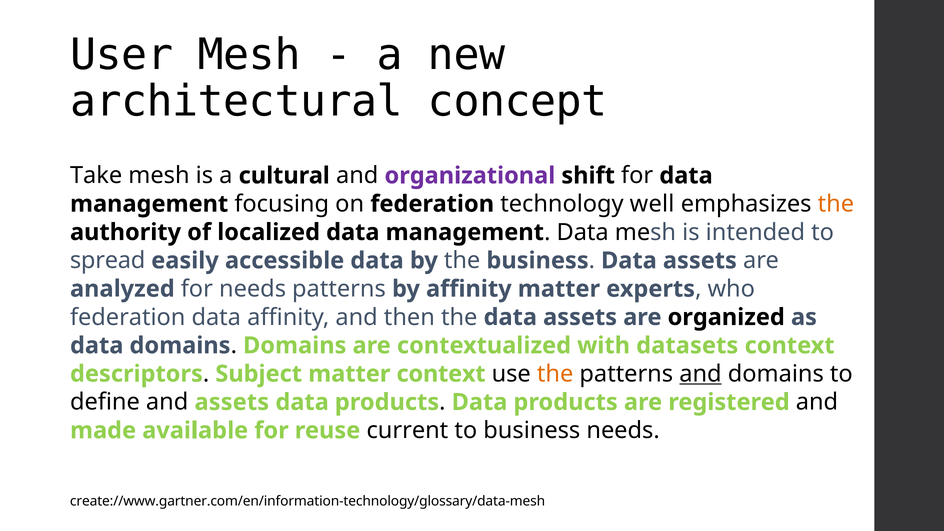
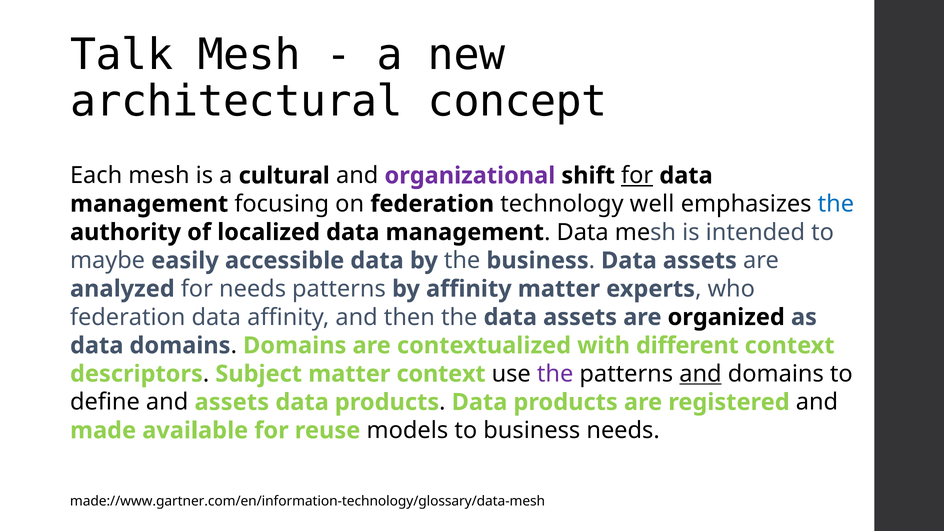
User: User -> Talk
Take: Take -> Each
for at (637, 176) underline: none -> present
the at (836, 204) colour: orange -> blue
spread: spread -> maybe
datasets: datasets -> different
the at (555, 374) colour: orange -> purple
current: current -> models
create://www.gartner.com/en/information-technology/glossary/data-mesh: create://www.gartner.com/en/information-technology/glossary/data-mesh -> made://www.gartner.com/en/information-technology/glossary/data-mesh
